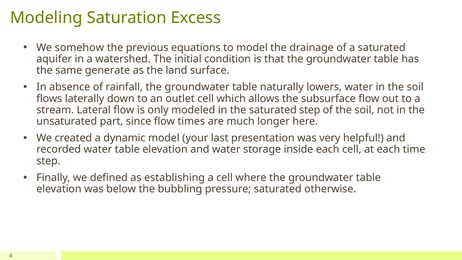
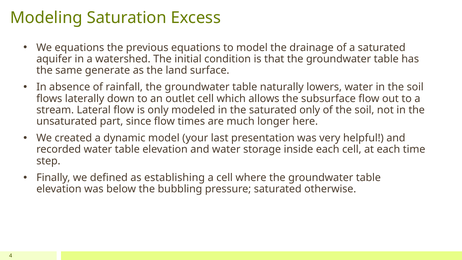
We somehow: somehow -> equations
saturated step: step -> only
